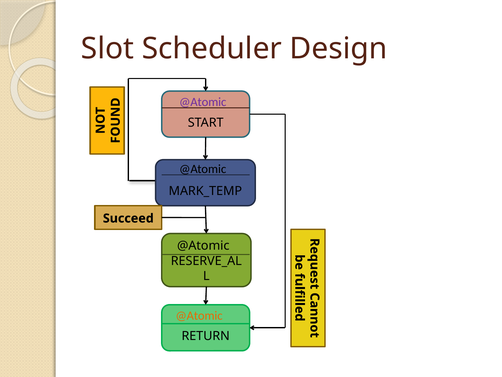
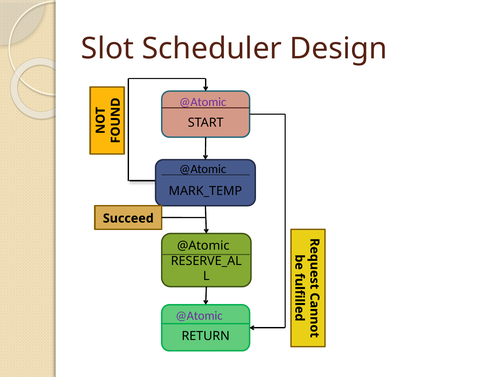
@Atomic at (199, 315) colour: orange -> purple
